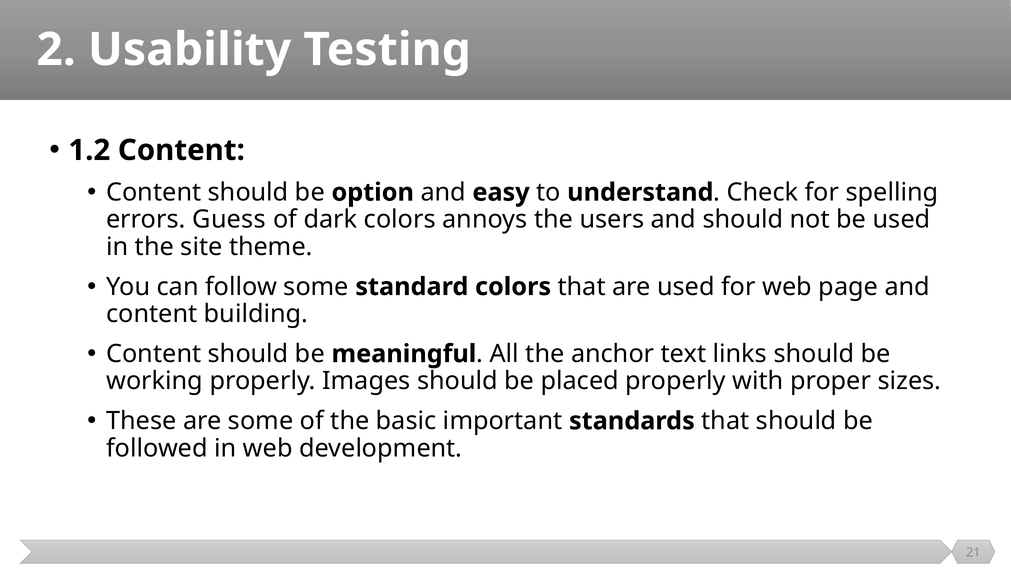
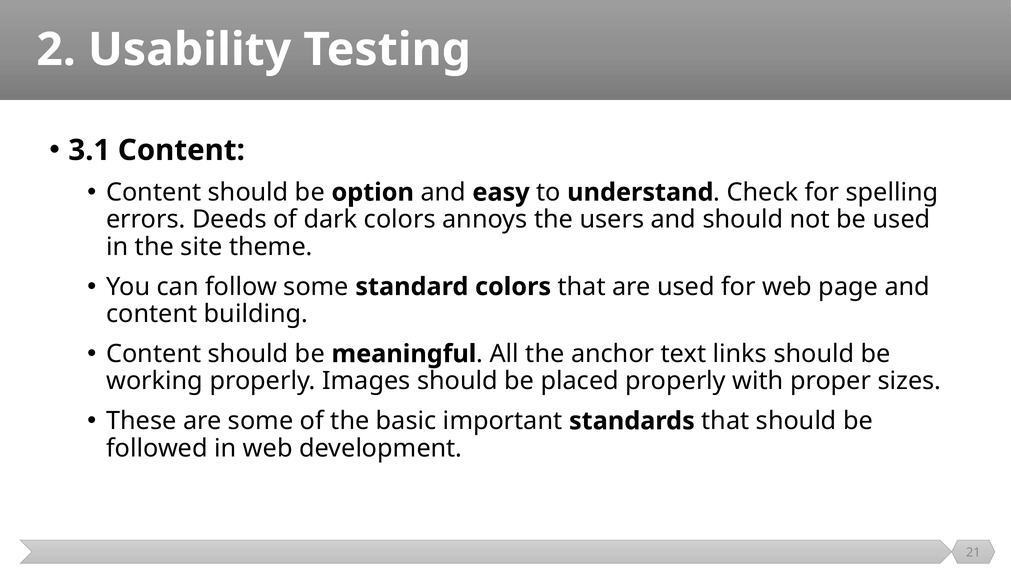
1.2: 1.2 -> 3.1
Guess: Guess -> Deeds
